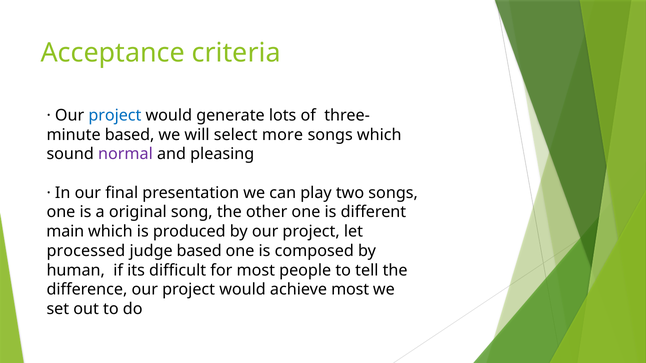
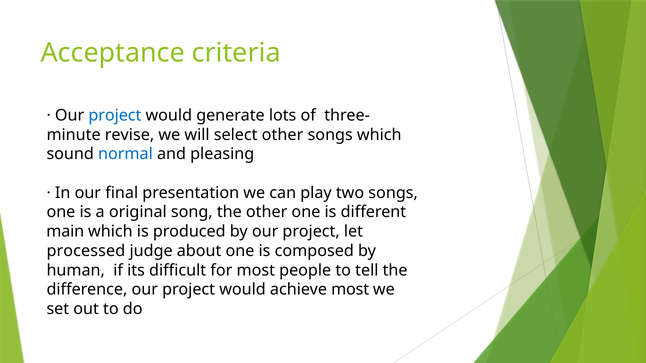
based at (130, 135): based -> revise
select more: more -> other
normal colour: purple -> blue
judge based: based -> about
